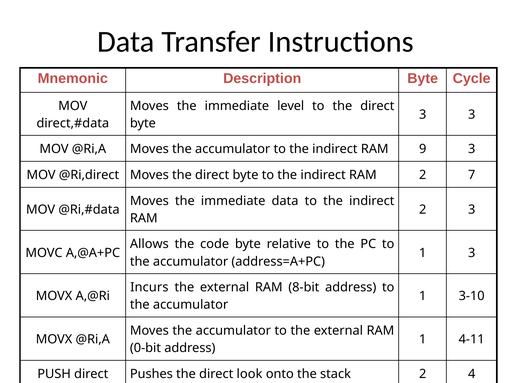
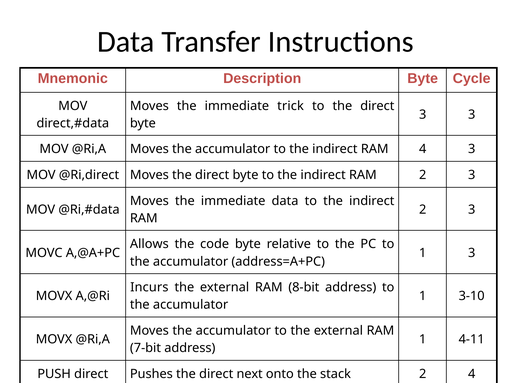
level: level -> trick
RAM 9: 9 -> 4
7 at (472, 175): 7 -> 3
0-bit: 0-bit -> 7-bit
look: look -> next
